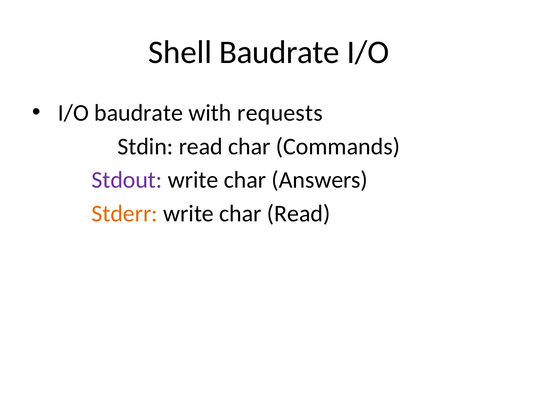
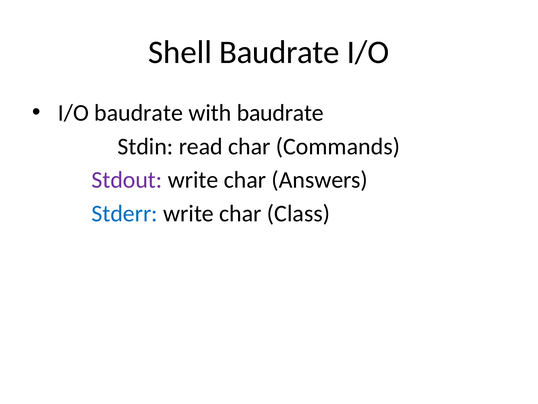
with requests: requests -> baudrate
Stderr colour: orange -> blue
char Read: Read -> Class
